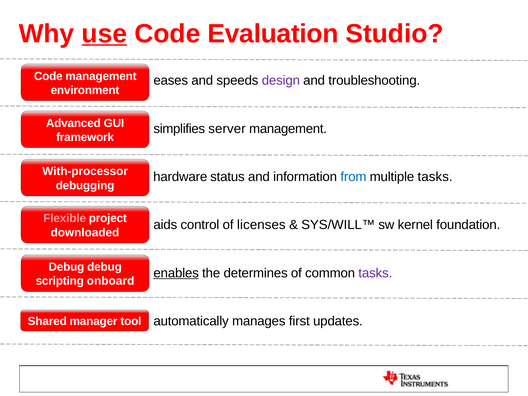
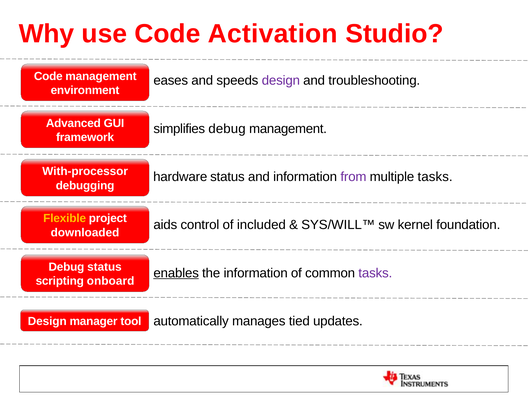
use underline: present -> none
Evaluation: Evaluation -> Activation
simplifies server: server -> debug
from colour: blue -> purple
Flexible colour: pink -> yellow
licenses: licenses -> included
Debug debug: debug -> status
the determines: determines -> information
first: first -> tied
Shared at (47, 321): Shared -> Design
